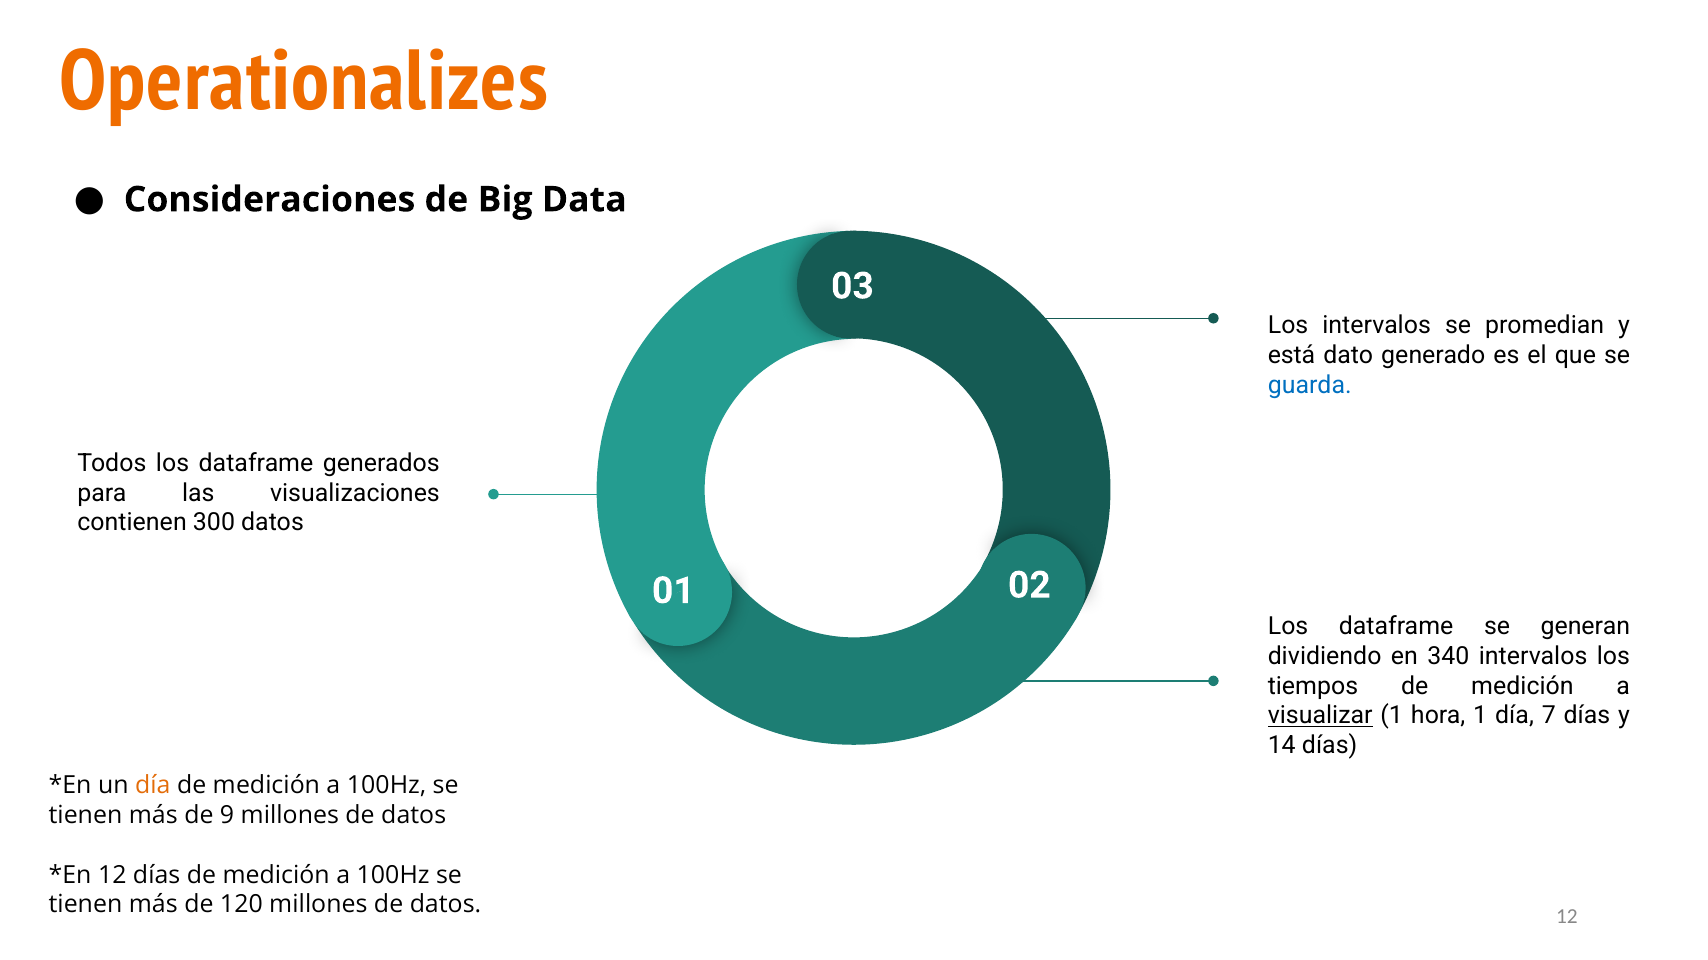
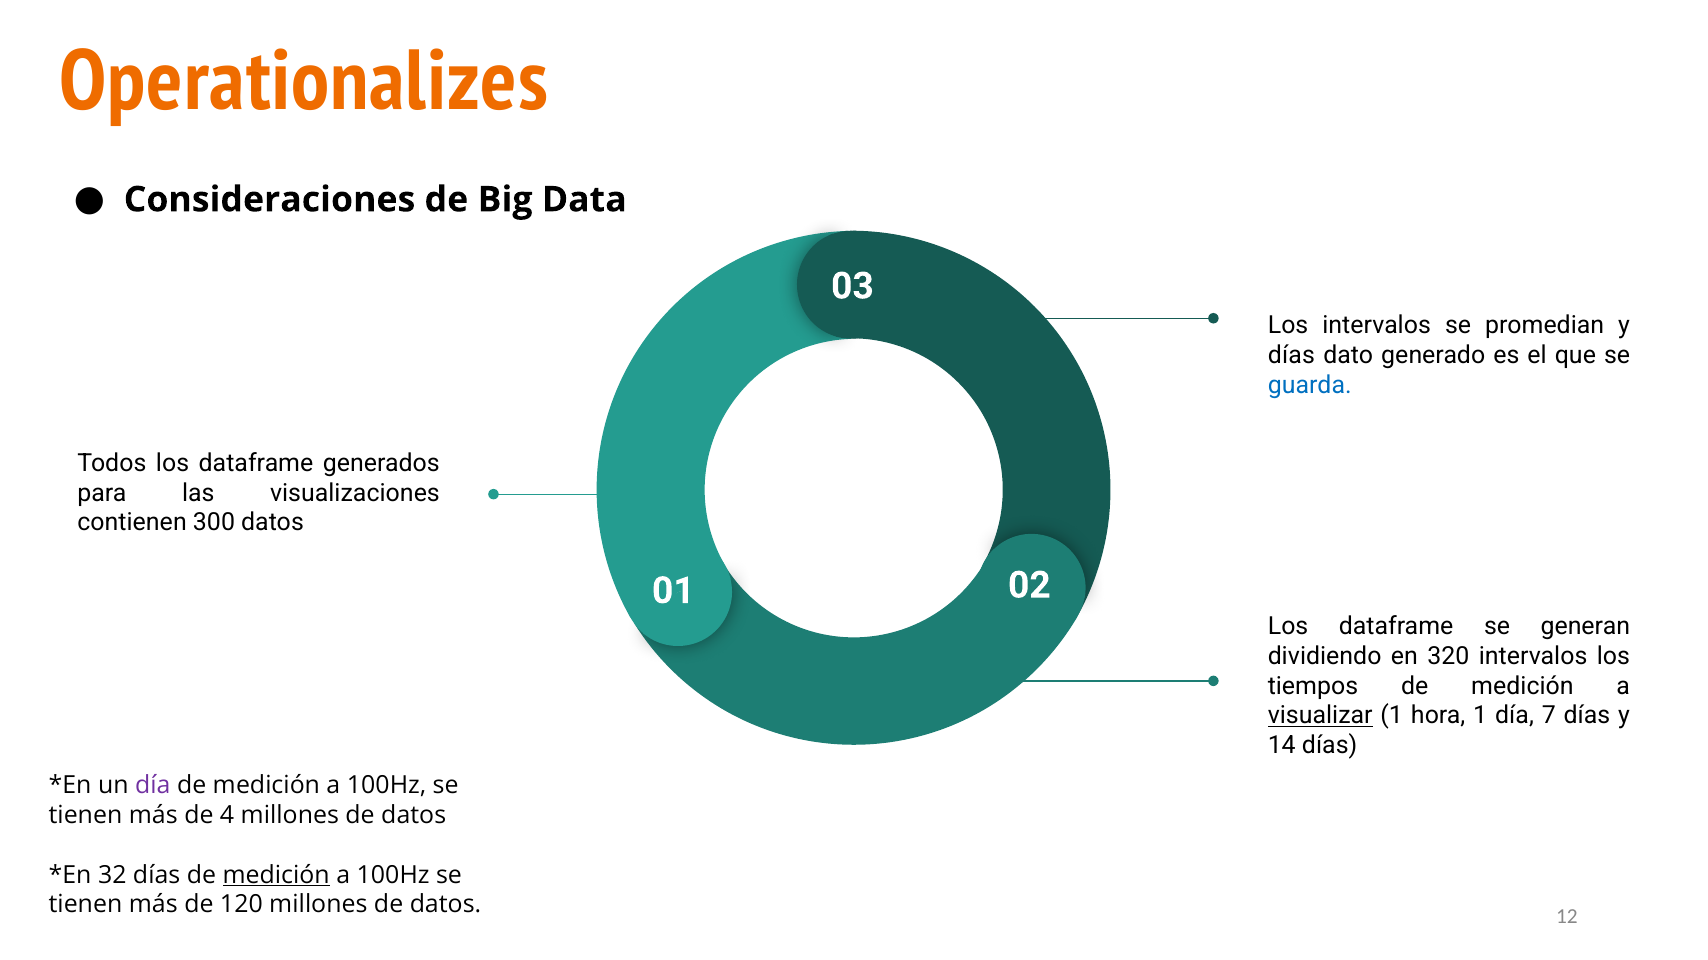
está at (1292, 356): está -> días
340: 340 -> 320
día at (153, 786) colour: orange -> purple
9: 9 -> 4
12 at (112, 876): 12 -> 32
medición at (276, 876) underline: none -> present
